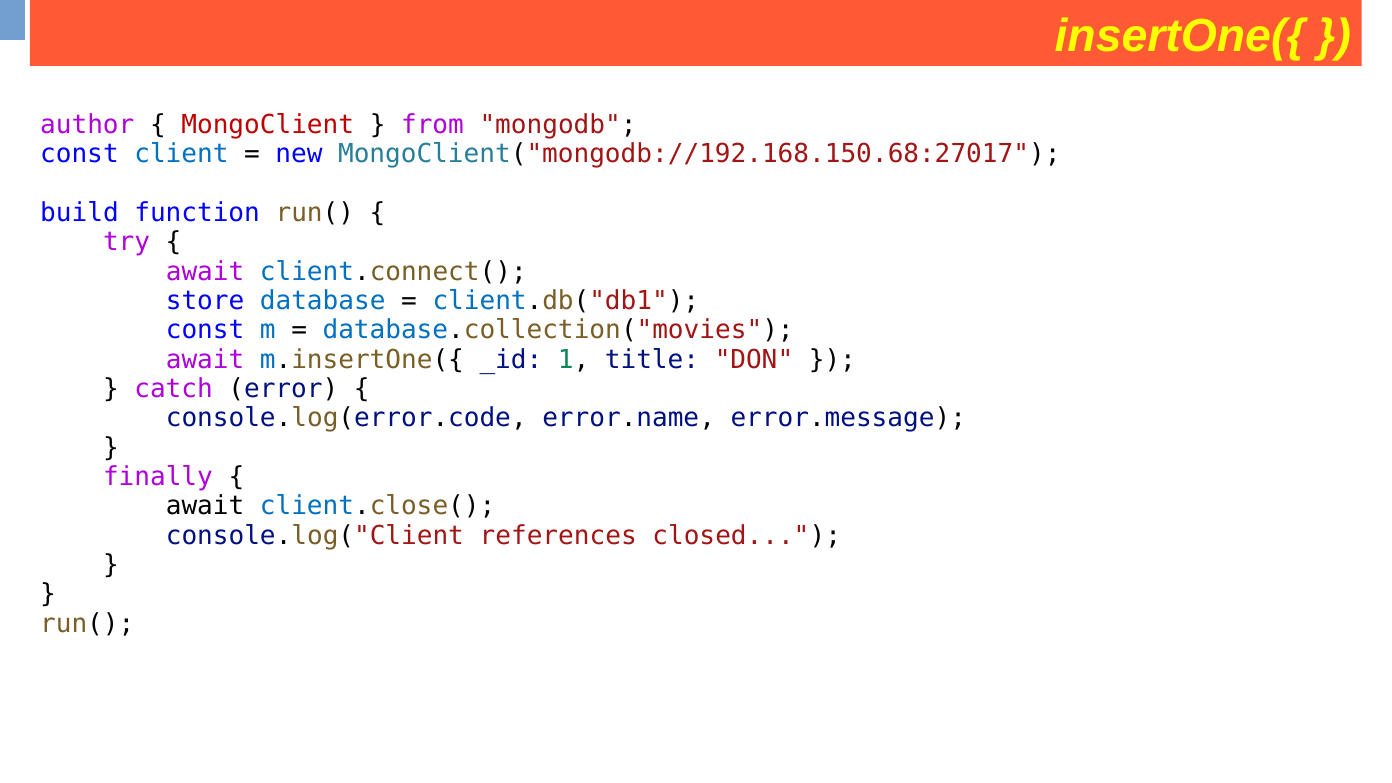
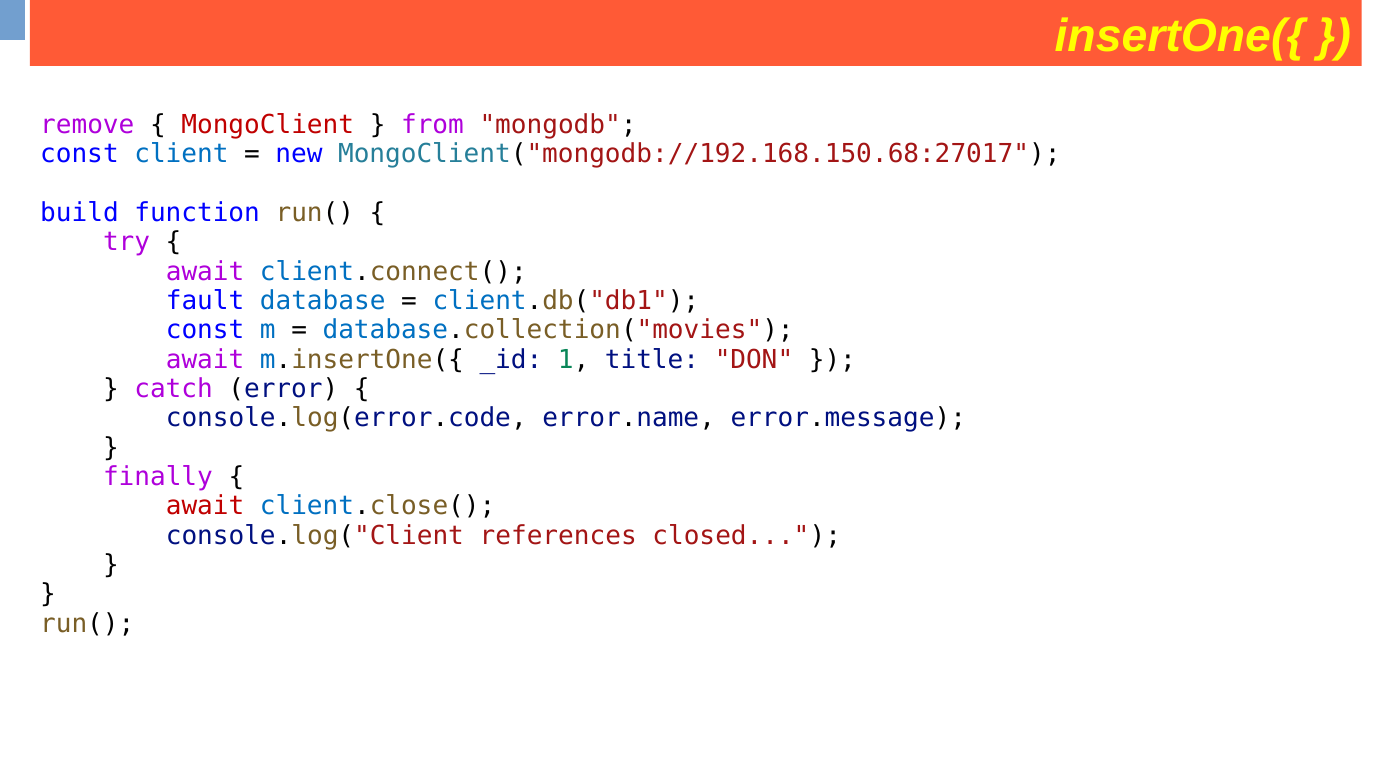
author: author -> remove
store: store -> fault
await at (205, 506) colour: black -> red
